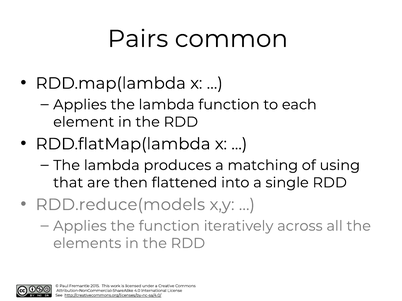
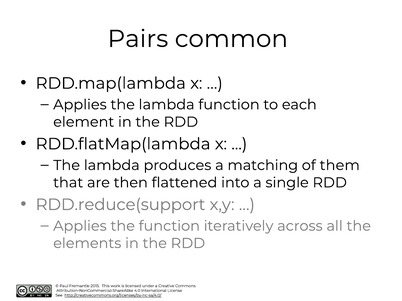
using: using -> them
RDD.reduce(models: RDD.reduce(models -> RDD.reduce(support
